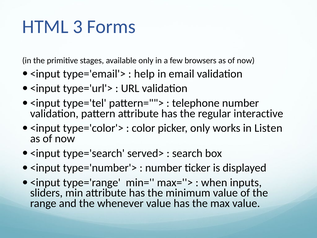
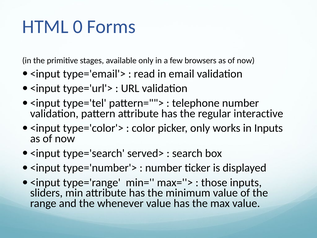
3: 3 -> 0
help: help -> read
in Listen: Listen -> Inputs
when: when -> those
